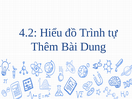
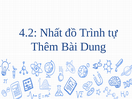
Hiểu: Hiểu -> Nhất
